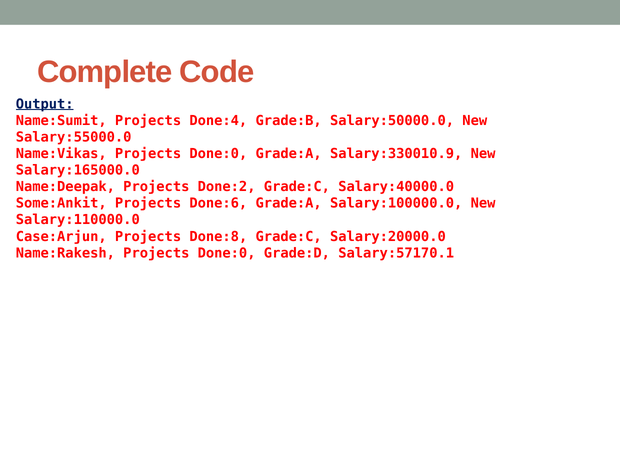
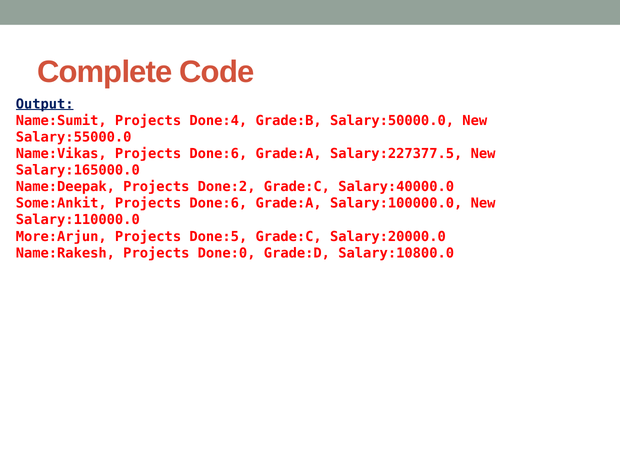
Name:Vikas Projects Done:0: Done:0 -> Done:6
Salary:330010.9: Salary:330010.9 -> Salary:227377.5
Case:Arjun: Case:Arjun -> More:Arjun
Done:8: Done:8 -> Done:5
Salary:57170.1: Salary:57170.1 -> Salary:10800.0
